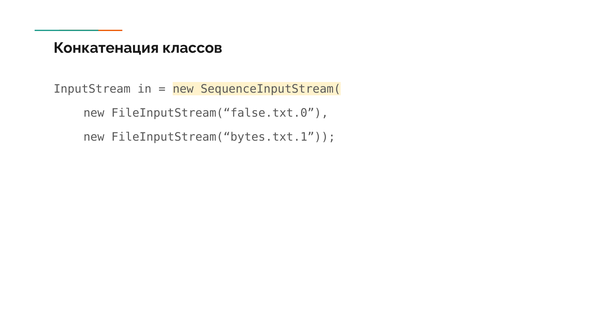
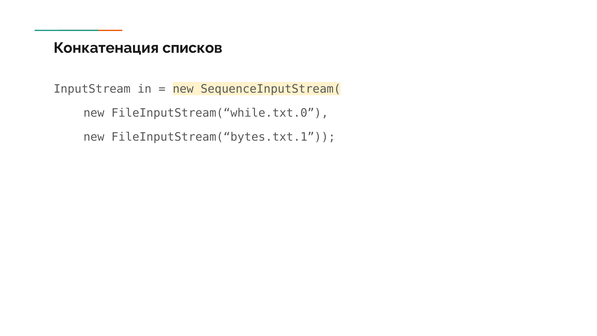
классов: классов -> списков
FileInputStream(“false.txt.0: FileInputStream(“false.txt.0 -> FileInputStream(“while.txt.0
